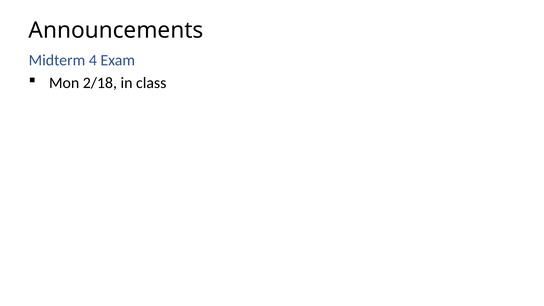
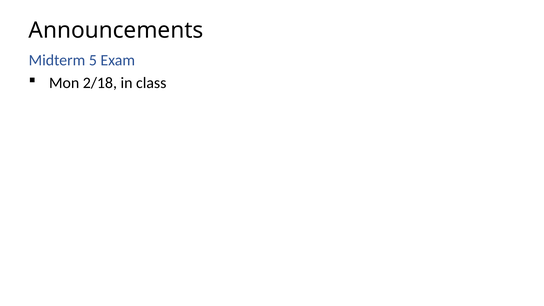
4: 4 -> 5
